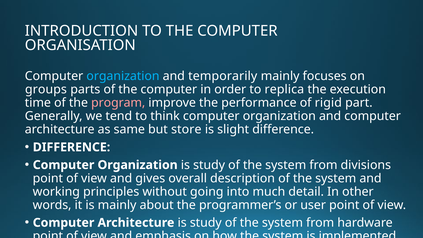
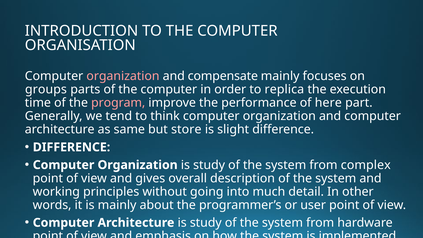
organization at (123, 76) colour: light blue -> pink
temporarily: temporarily -> compensate
rigid: rigid -> here
divisions: divisions -> complex
